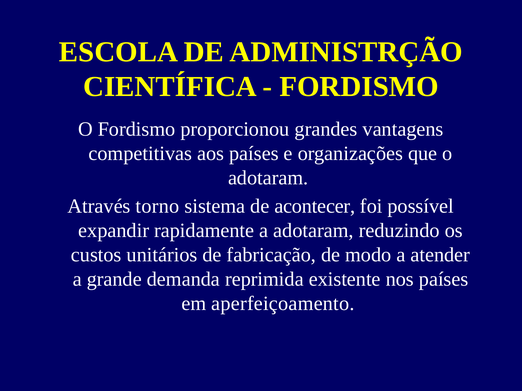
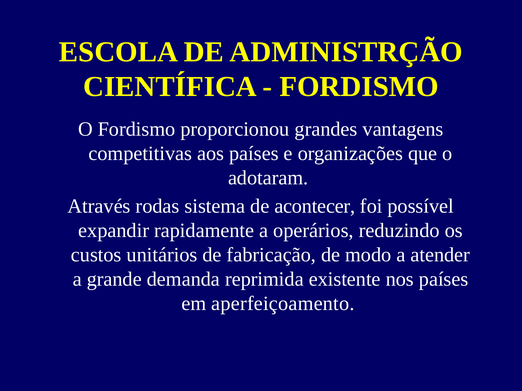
torno: torno -> rodas
a adotaram: adotaram -> operários
